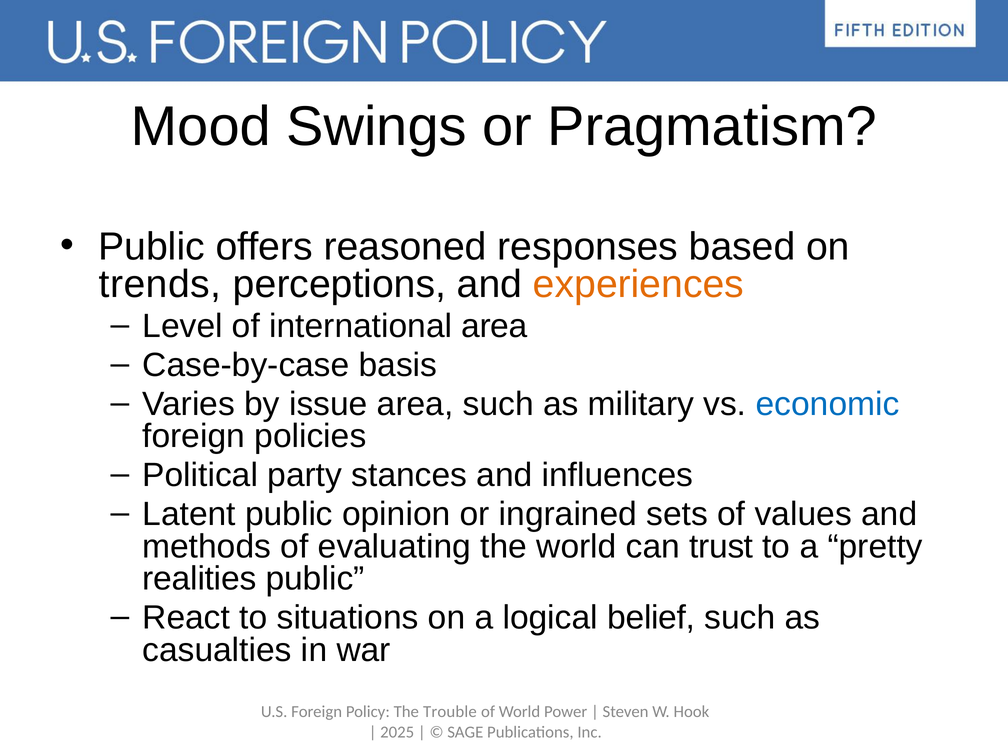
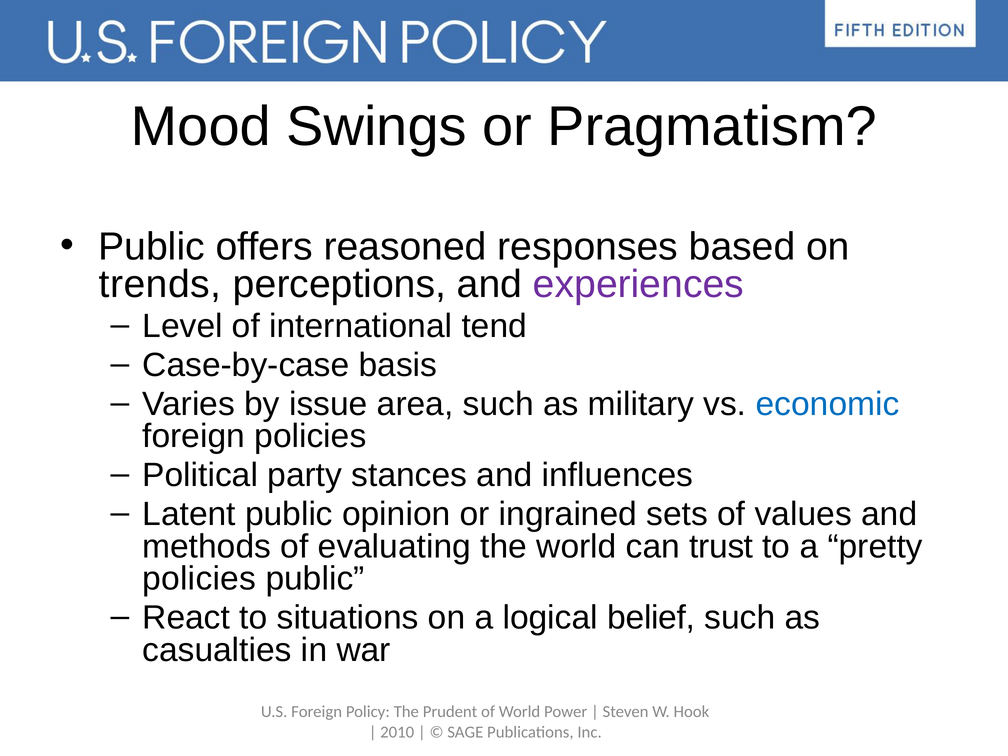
experiences colour: orange -> purple
international area: area -> tend
realities at (199, 579): realities -> policies
Trouble: Trouble -> Prudent
2025: 2025 -> 2010
